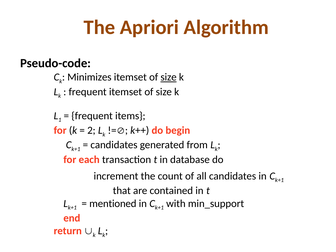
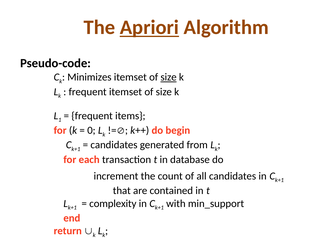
Apriori underline: none -> present
2: 2 -> 0
mentioned: mentioned -> complexity
